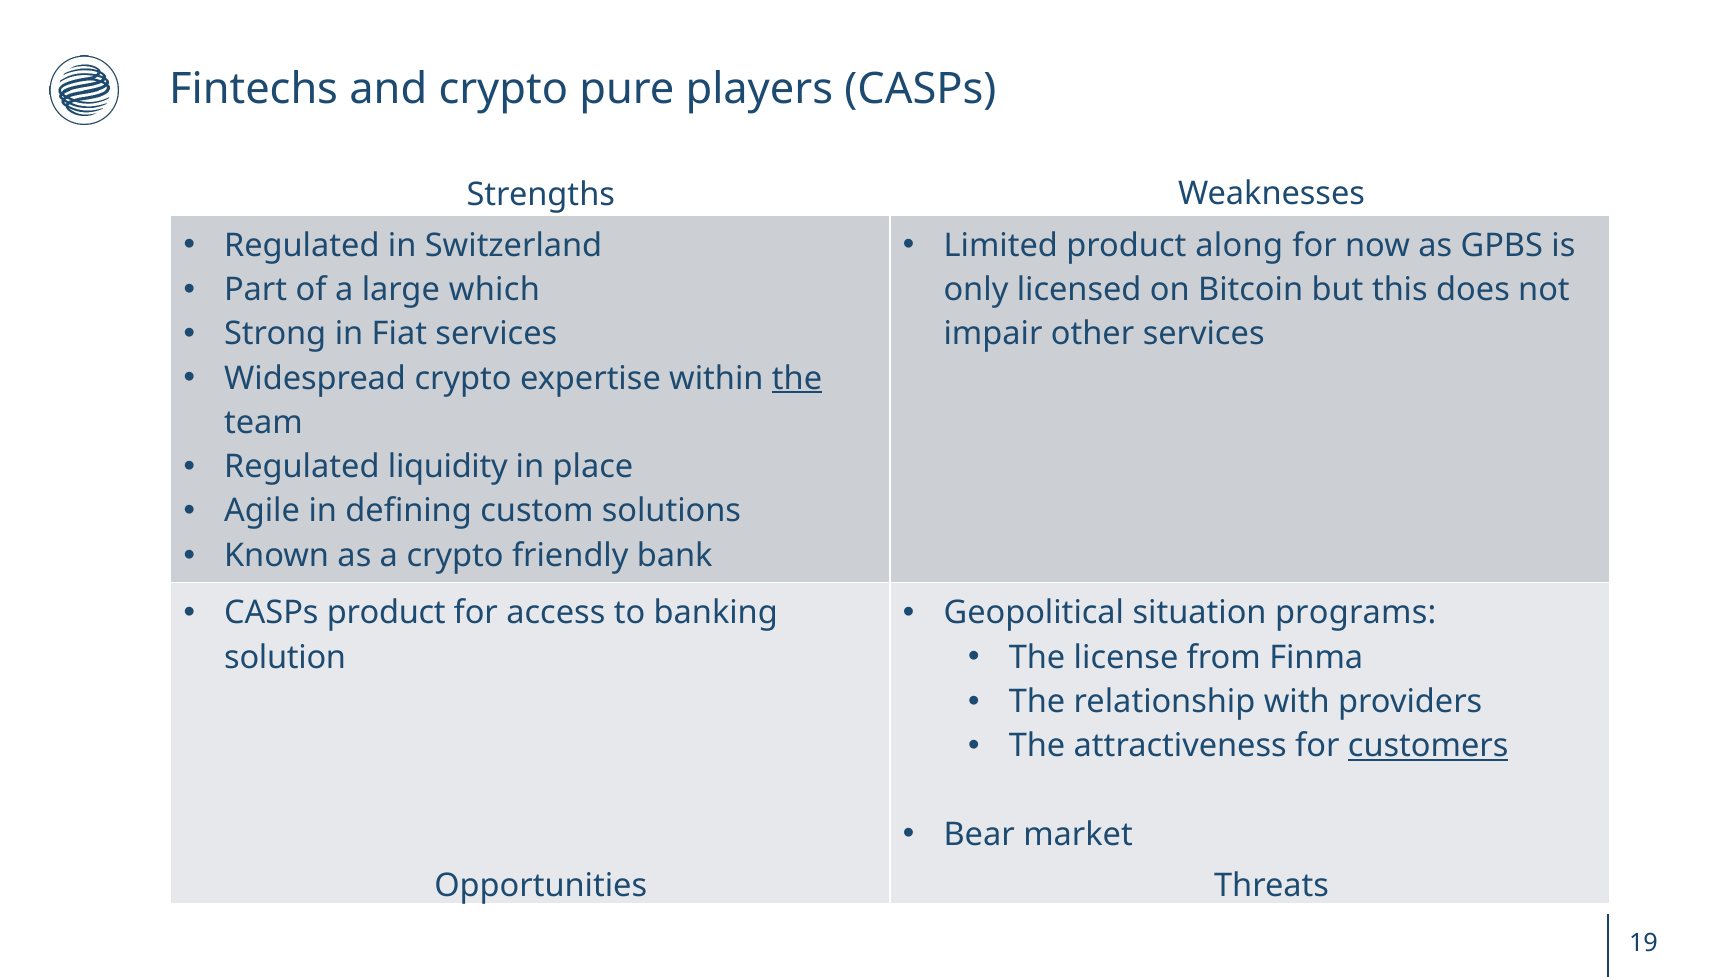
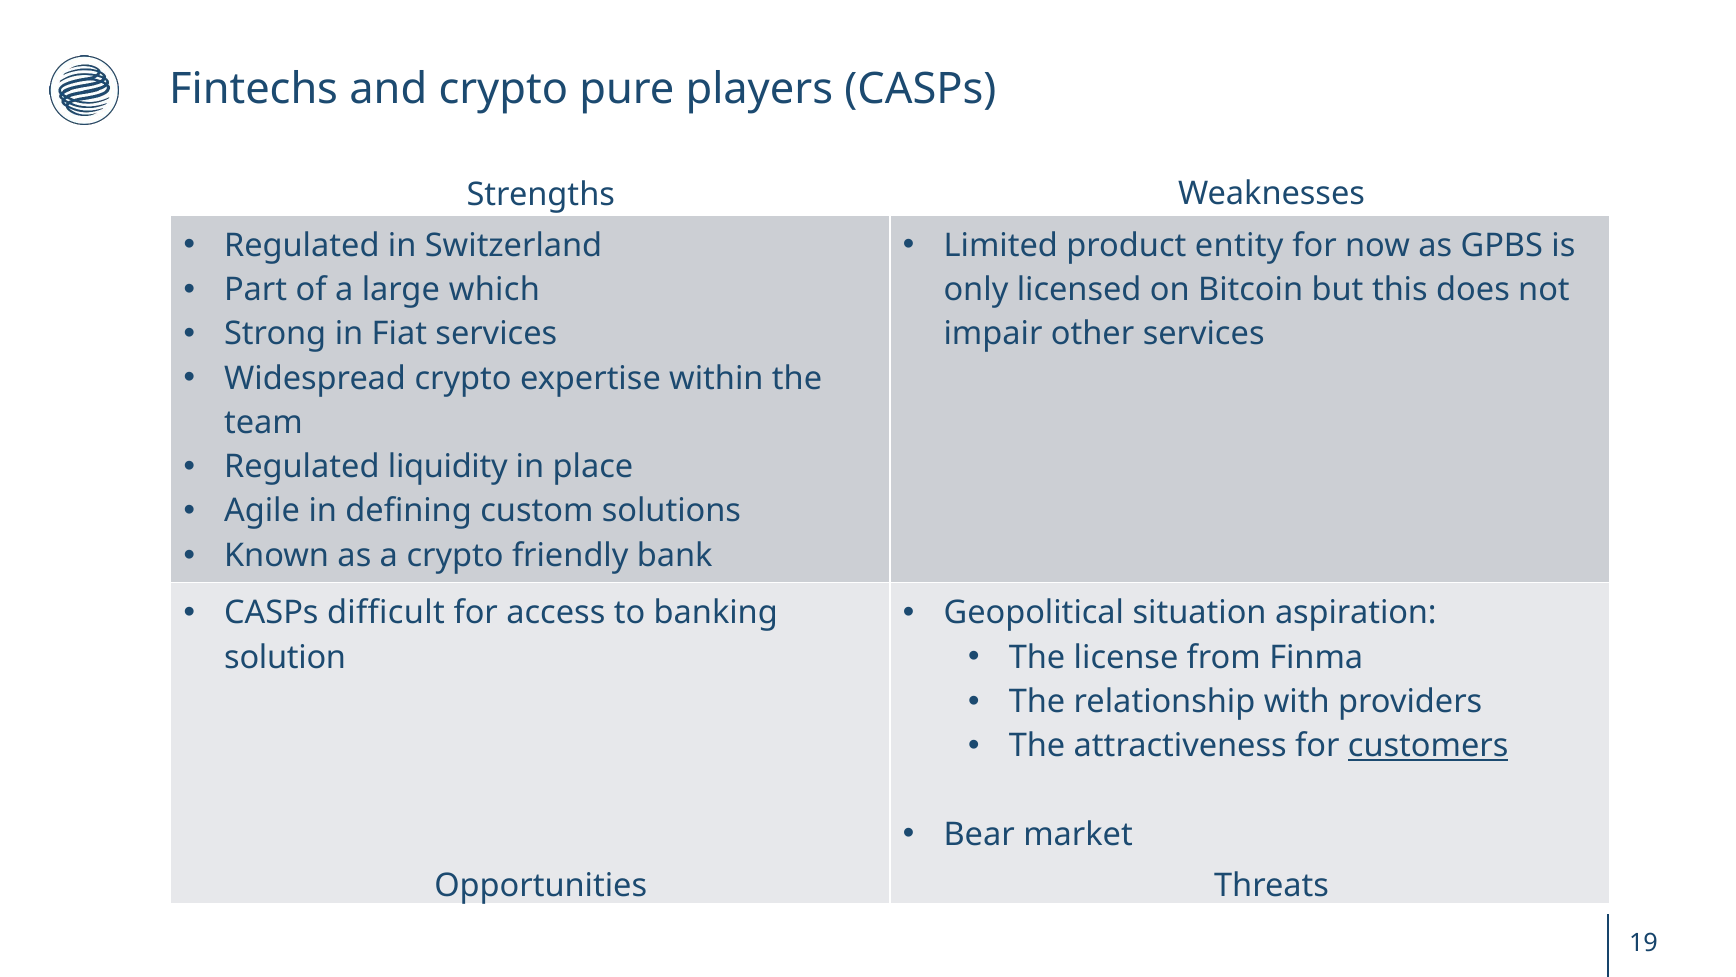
along: along -> entity
the at (797, 378) underline: present -> none
CASPs product: product -> difficult
programs: programs -> aspiration
